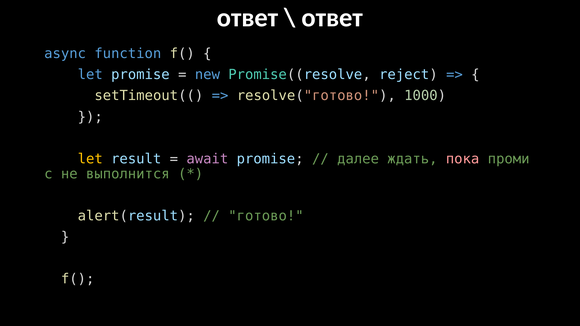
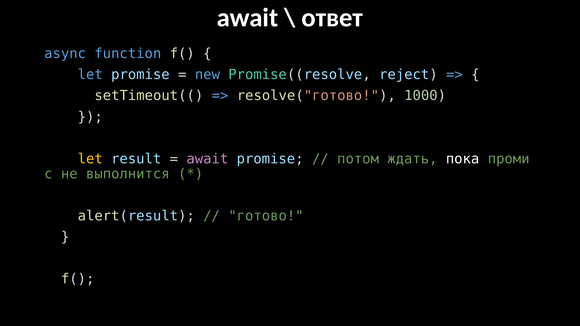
ответ at (248, 18): ответ -> await
далее: далее -> потом
пока colour: pink -> white
